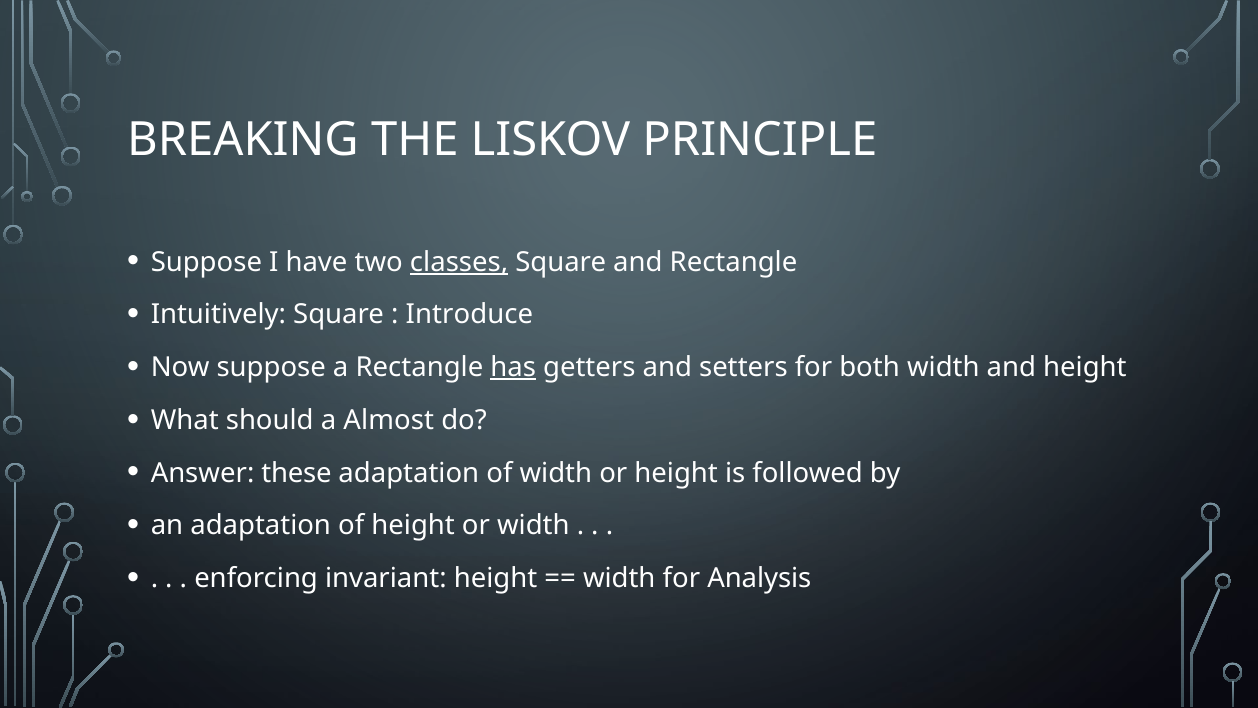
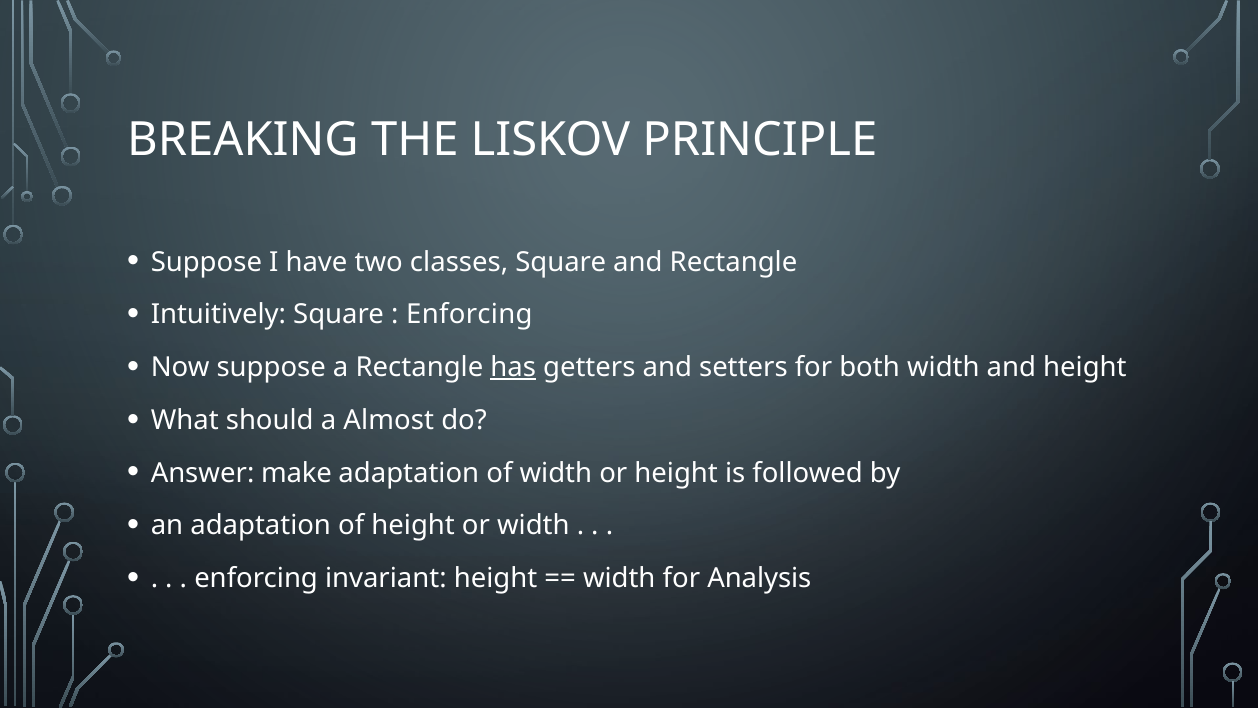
classes underline: present -> none
Introduce at (469, 315): Introduce -> Enforcing
these: these -> make
